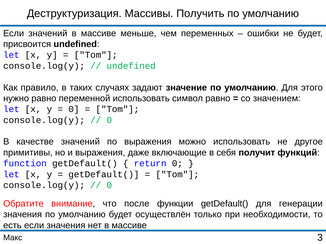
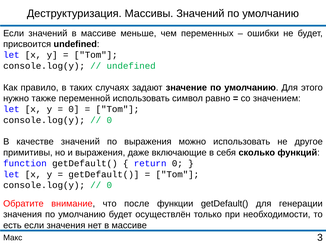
Массивы Получить: Получить -> Значений
нужно равно: равно -> также
получит: получит -> сколько
